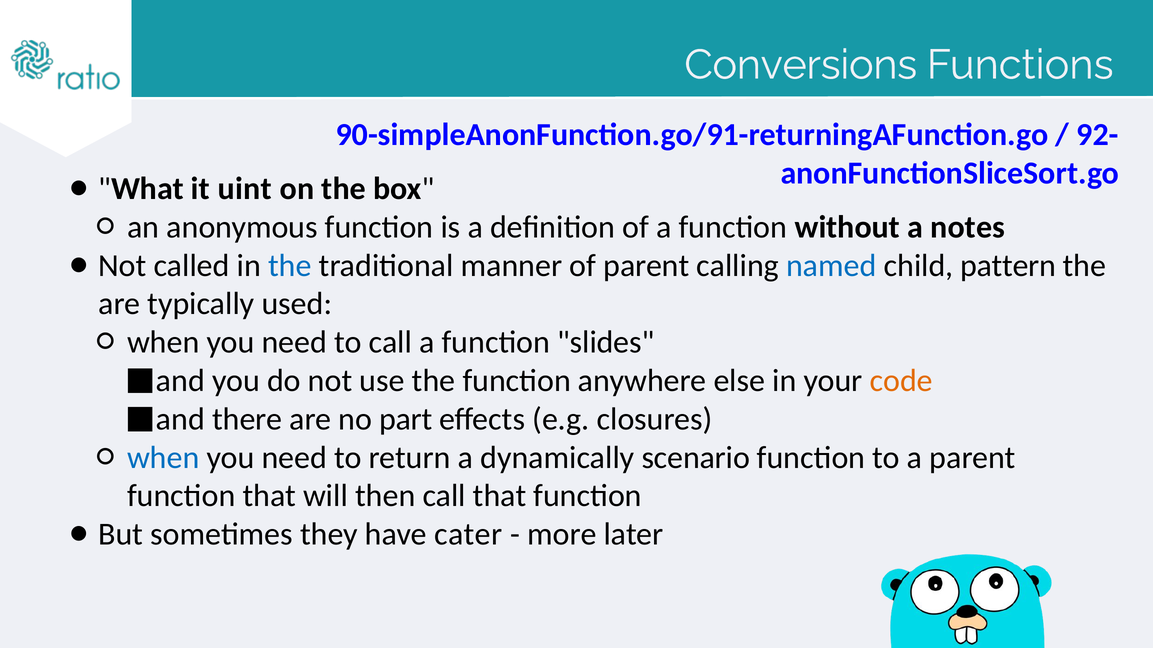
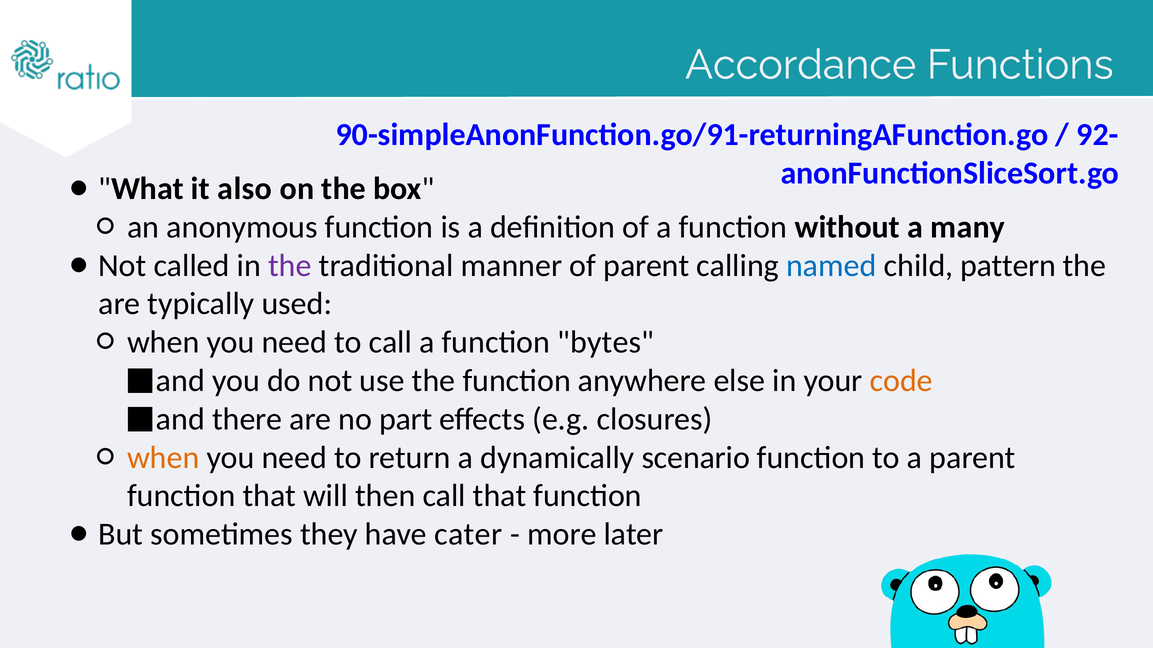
Conversions: Conversions -> Accordance
uint: uint -> also
notes: notes -> many
the at (290, 266) colour: blue -> purple
slides: slides -> bytes
when at (163, 458) colour: blue -> orange
